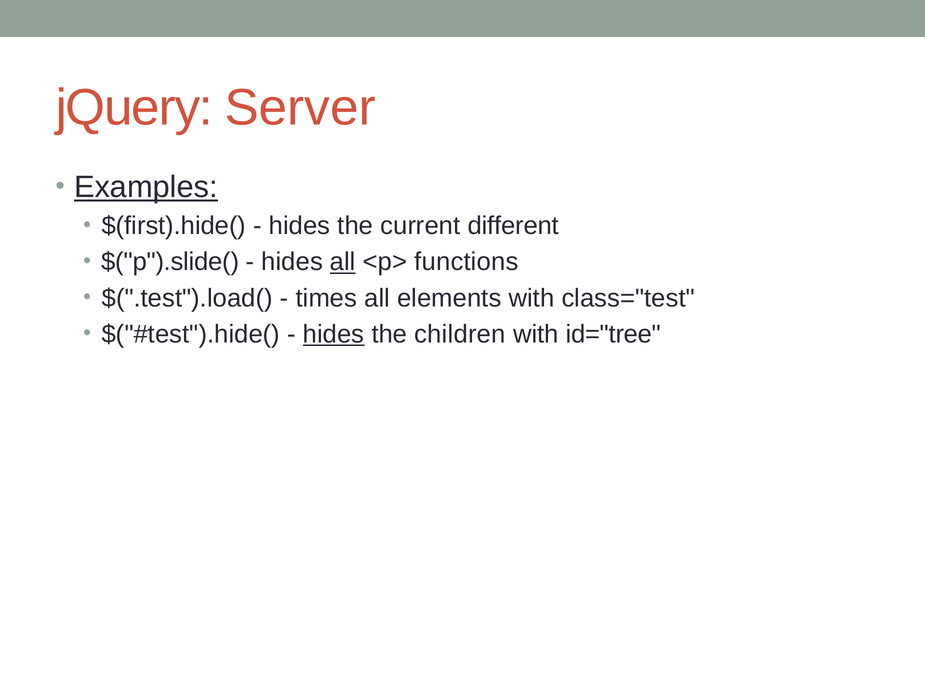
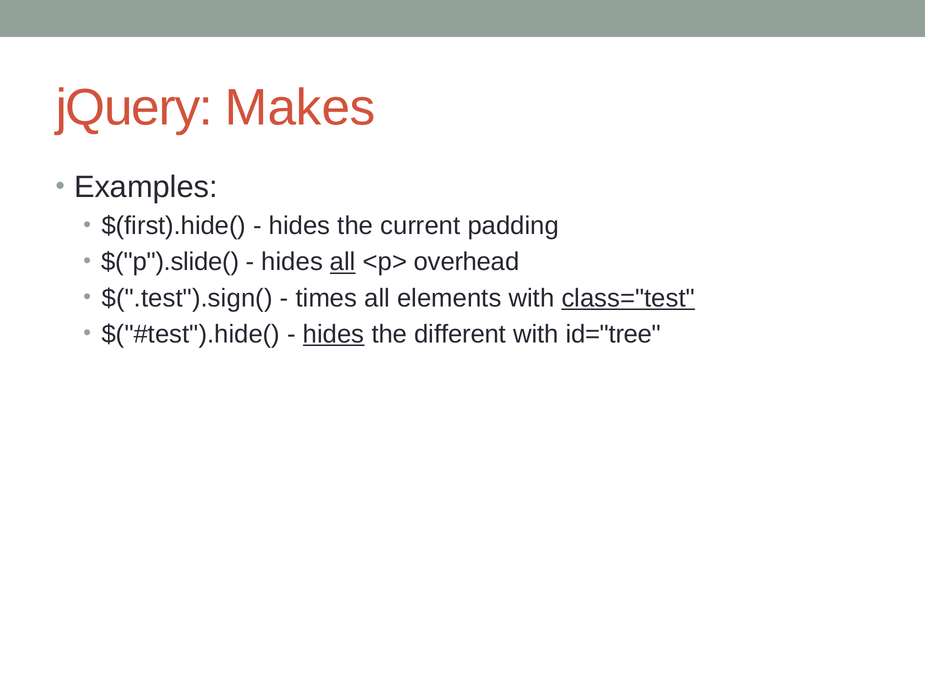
Server: Server -> Makes
Examples underline: present -> none
different: different -> padding
functions: functions -> overhead
$(".test").load(: $(".test").load( -> $(".test").sign(
class="test underline: none -> present
children: children -> different
